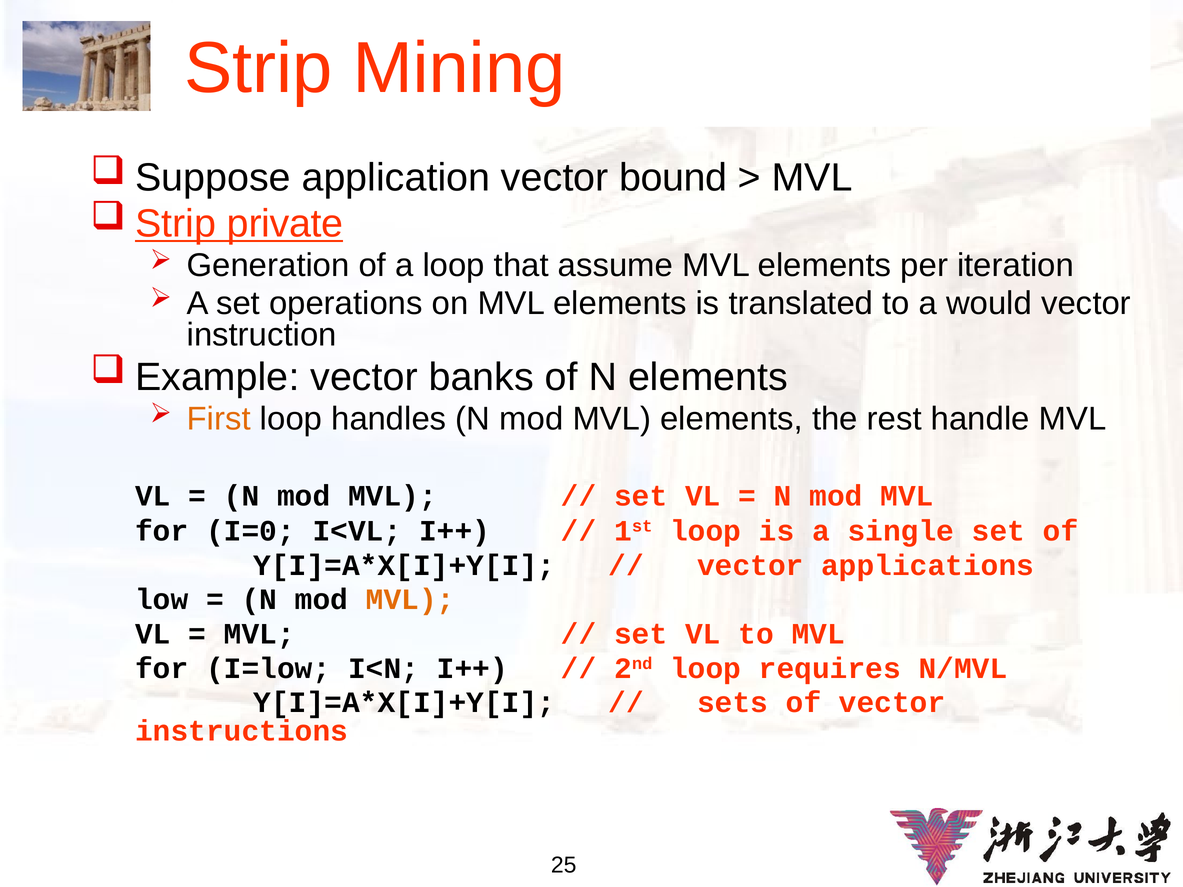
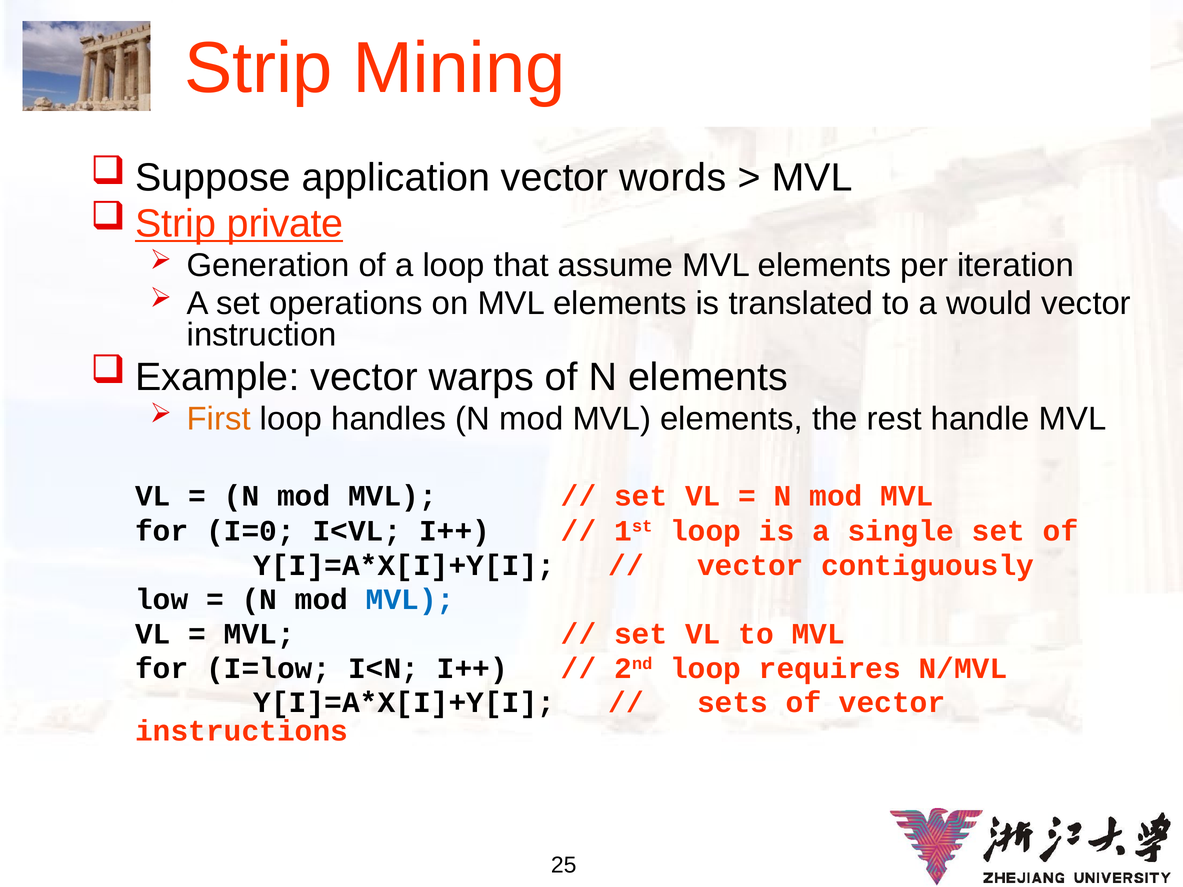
bound: bound -> words
banks: banks -> warps
applications: applications -> contiguously
MVL at (410, 600) colour: orange -> blue
